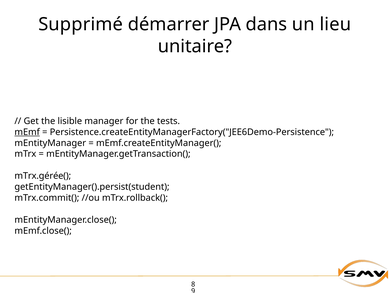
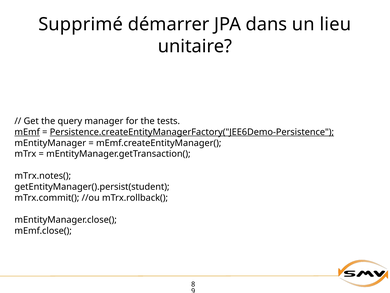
lisible: lisible -> query
Persistence.createEntityManagerFactory("JEE6Demo-Persistence underline: none -> present
mTrx.gérée(: mTrx.gérée( -> mTrx.notes(
